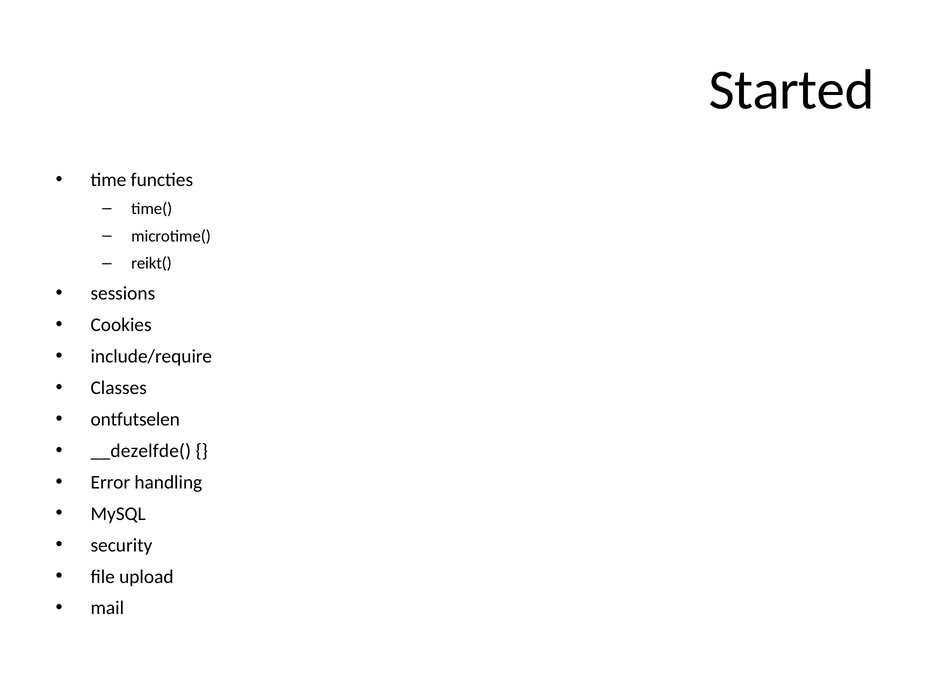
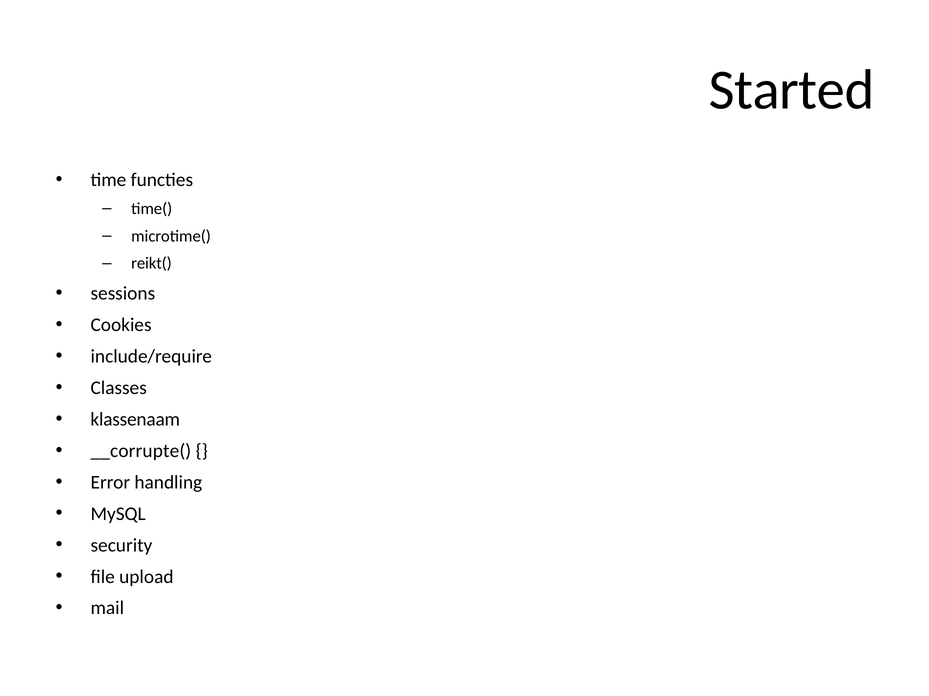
ontfutselen: ontfutselen -> klassenaam
__dezelfde(: __dezelfde( -> __corrupte(
